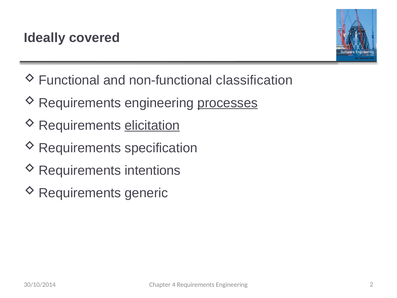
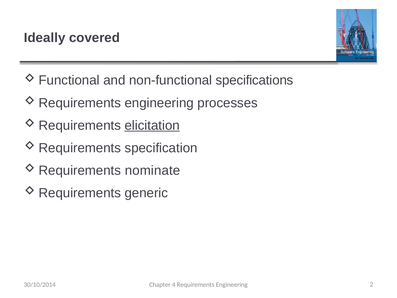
classification: classification -> specifications
processes underline: present -> none
intentions: intentions -> nominate
